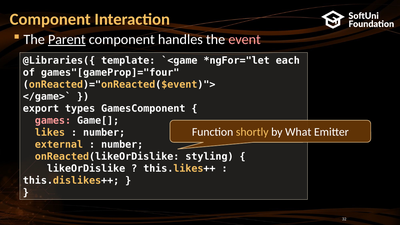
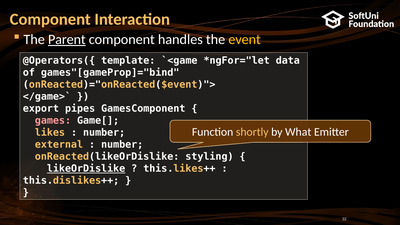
event colour: pink -> yellow
@Libraries({: @Libraries({ -> @Operators({
each: each -> data
games"[gameProp]="four: games"[gameProp]="four -> games"[gameProp]="bind
types: types -> pipes
likeOrDislike underline: none -> present
